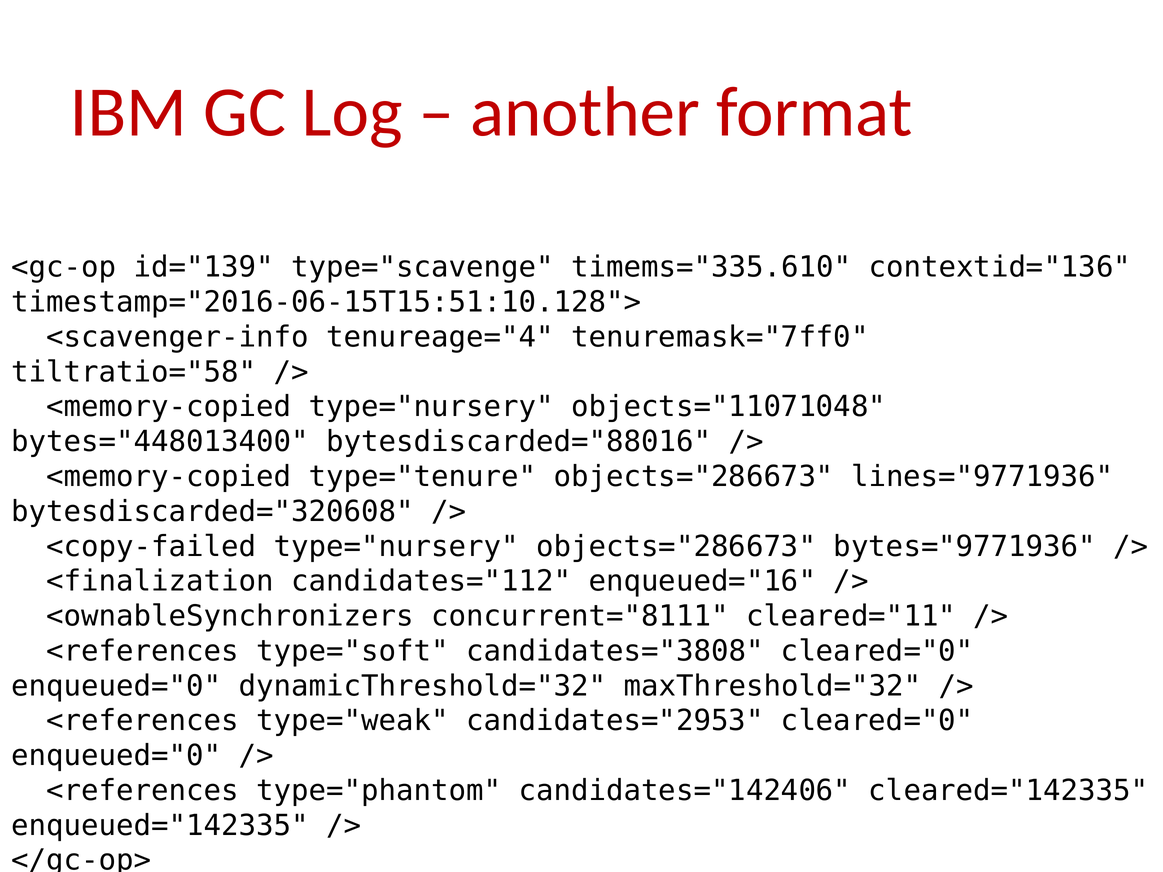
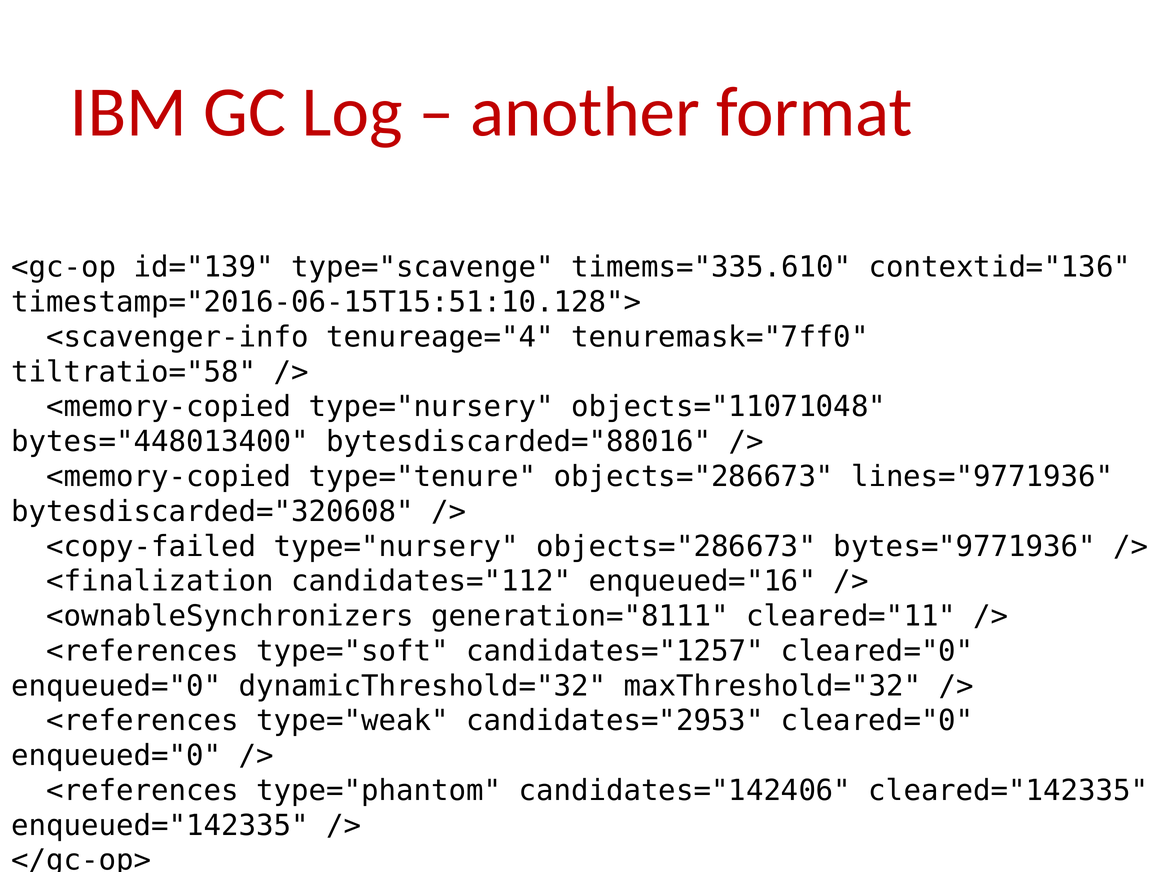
concurrent="8111: concurrent="8111 -> generation="8111
candidates="3808: candidates="3808 -> candidates="1257
